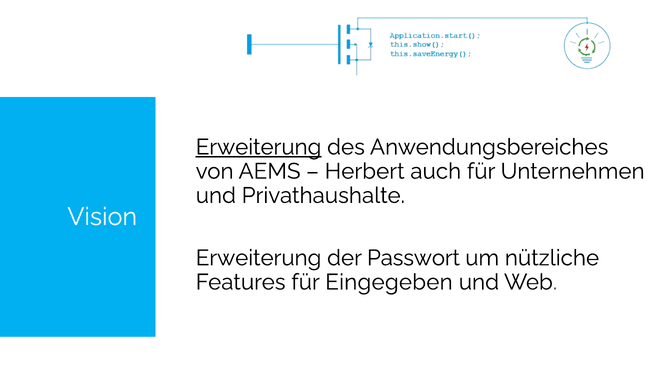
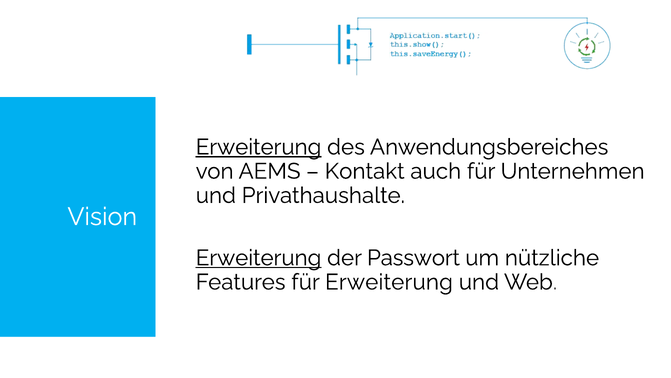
Herbert: Herbert -> Kontakt
Erweiterung at (259, 258) underline: none -> present
für Eingegeben: Eingegeben -> Erweiterung
